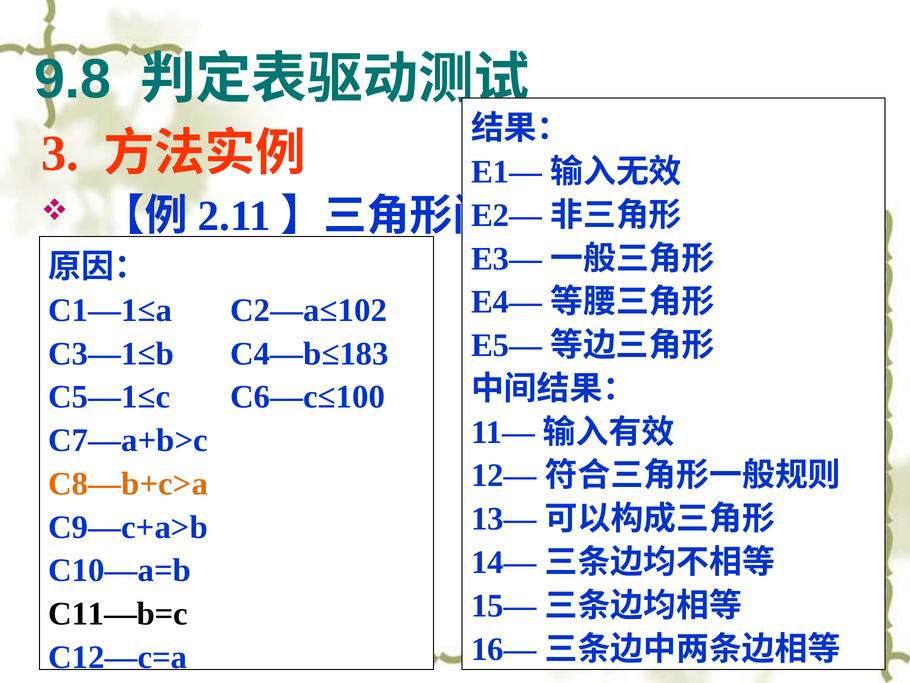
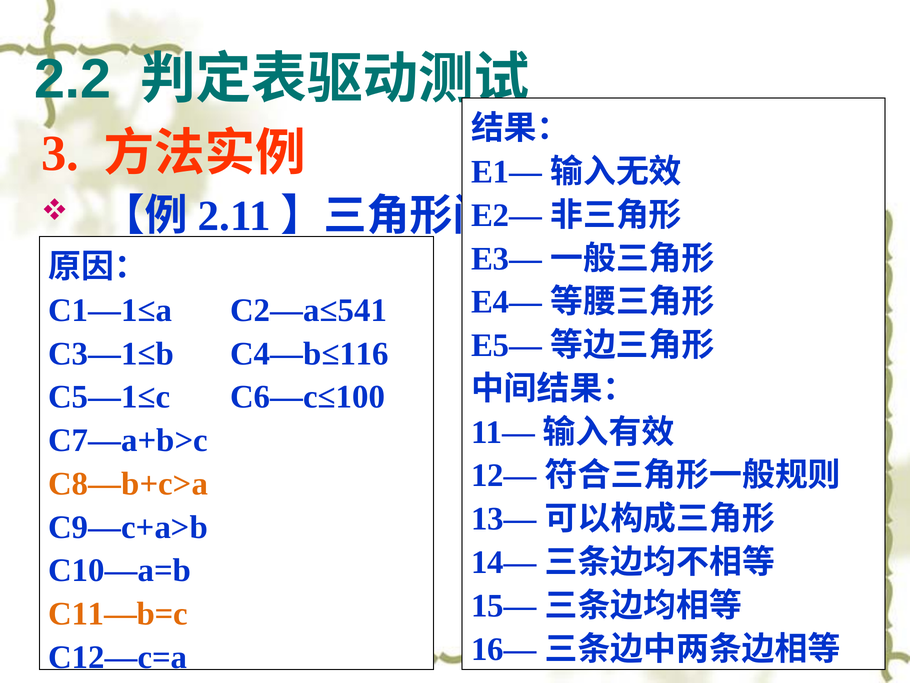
9.8: 9.8 -> 2.2
C2—a≤102: C2—a≤102 -> C2—a≤541
C4—b≤183: C4—b≤183 -> C4—b≤116
C11—b=c colour: black -> orange
